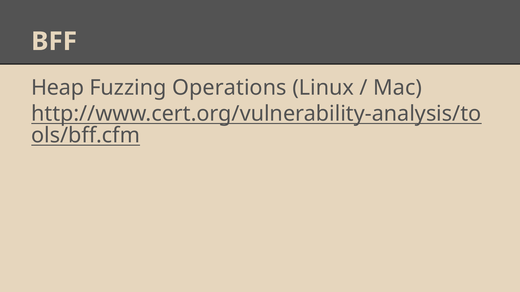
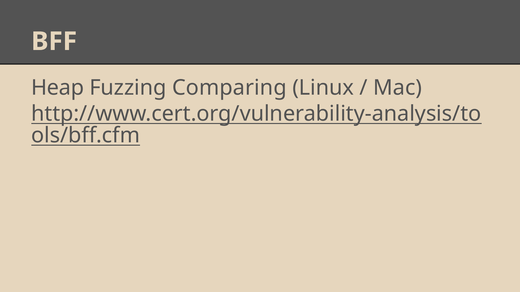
Operations: Operations -> Comparing
